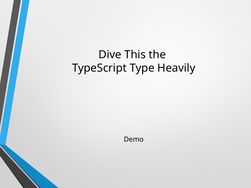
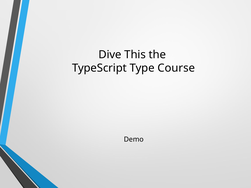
Heavily: Heavily -> Course
